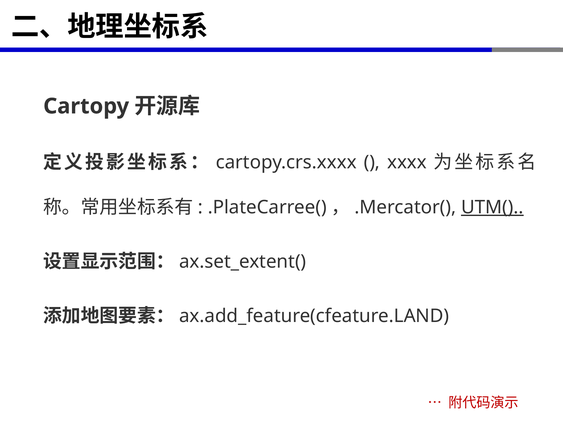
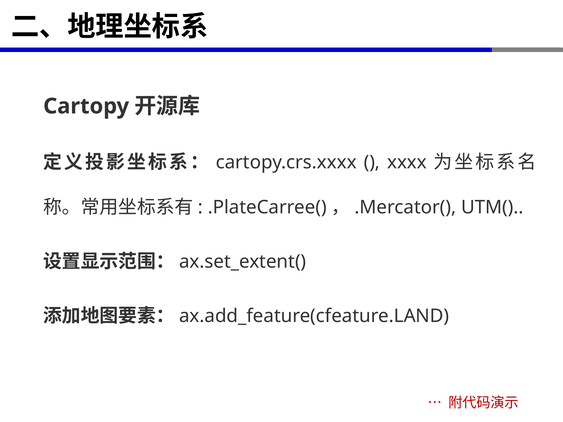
UTM( underline: present -> none
